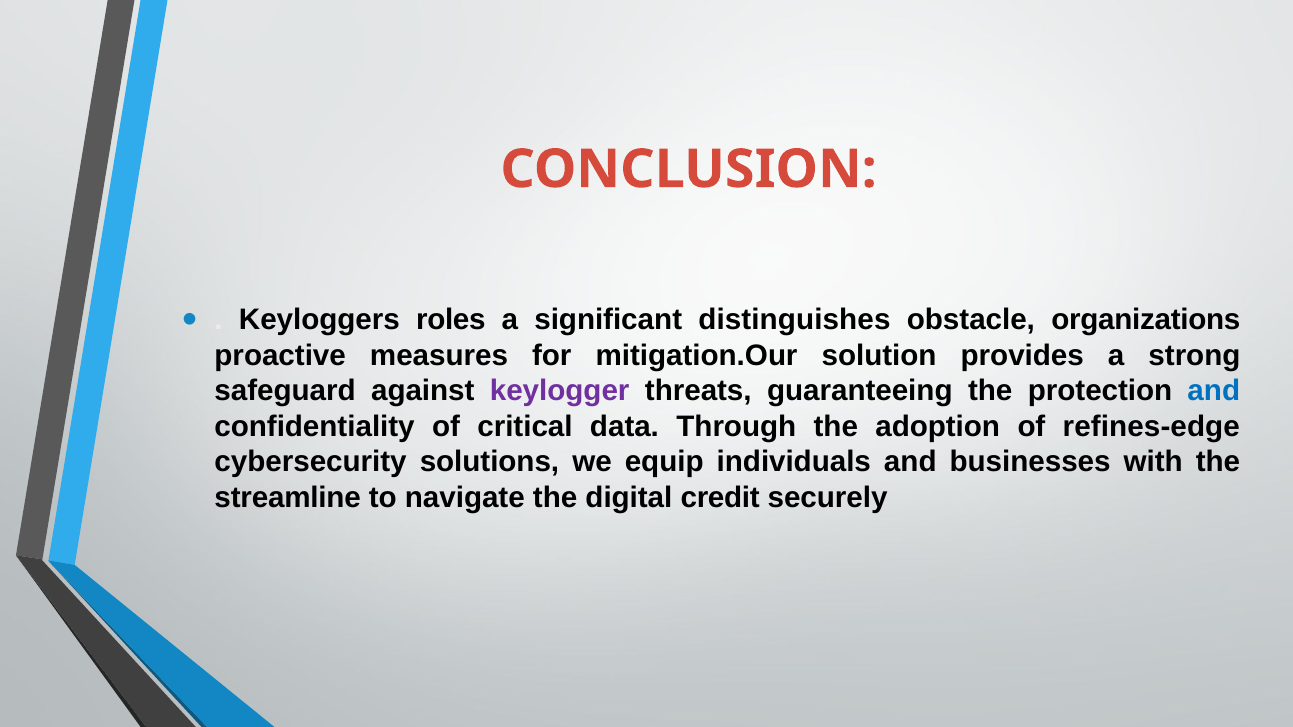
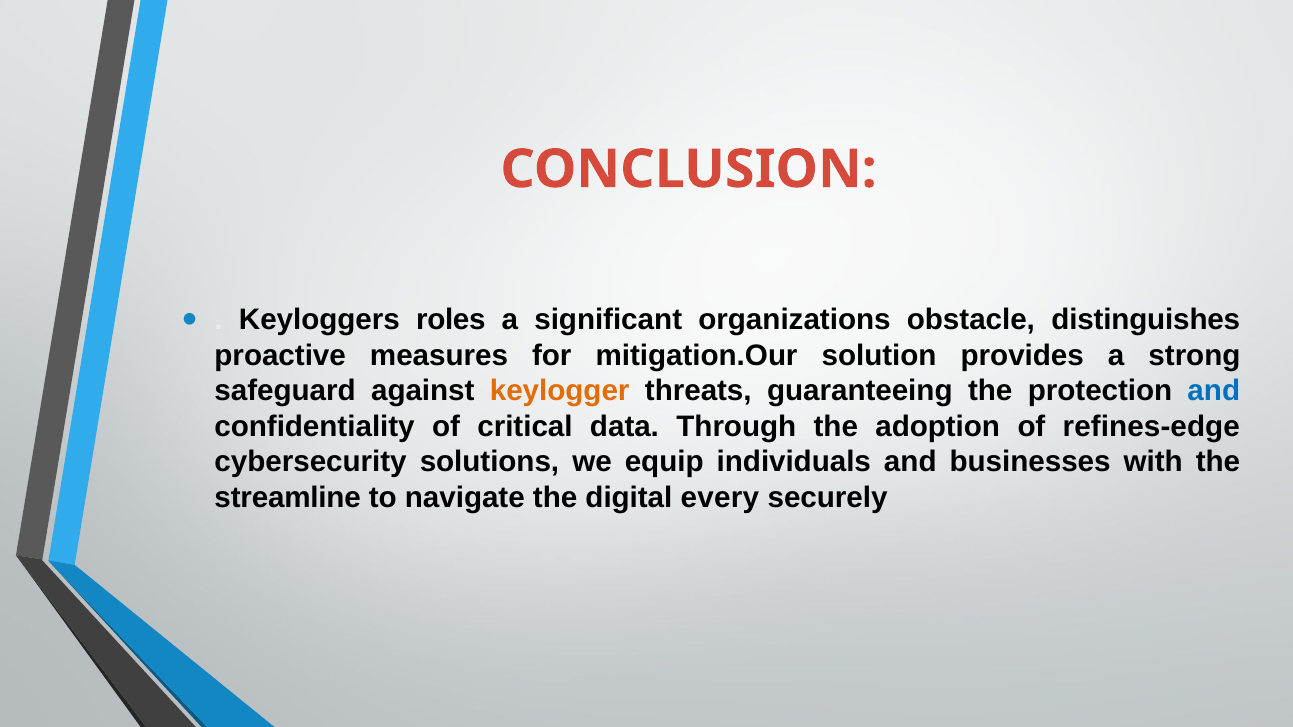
distinguishes: distinguishes -> organizations
organizations: organizations -> distinguishes
keylogger colour: purple -> orange
credit: credit -> every
